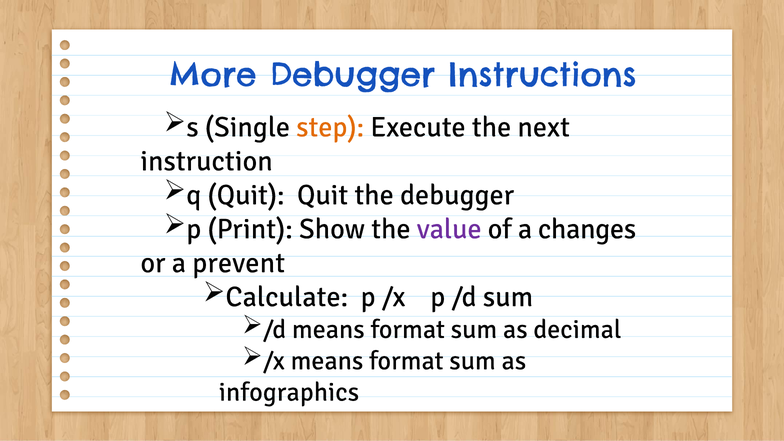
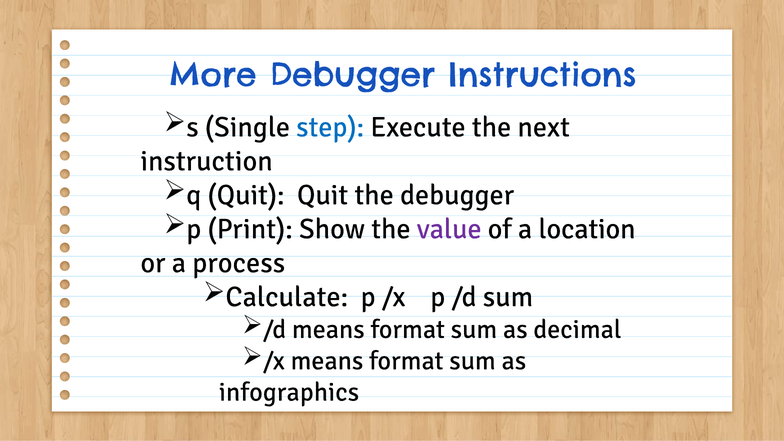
step colour: orange -> blue
changes: changes -> location
prevent: prevent -> process
